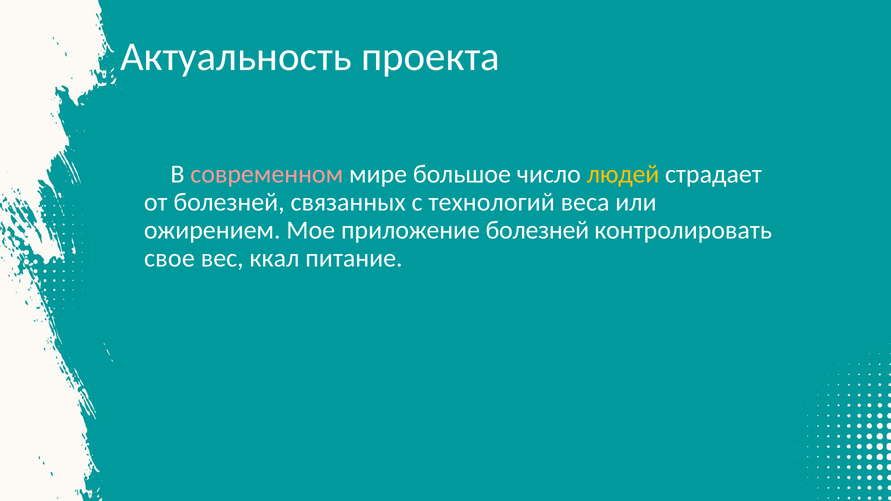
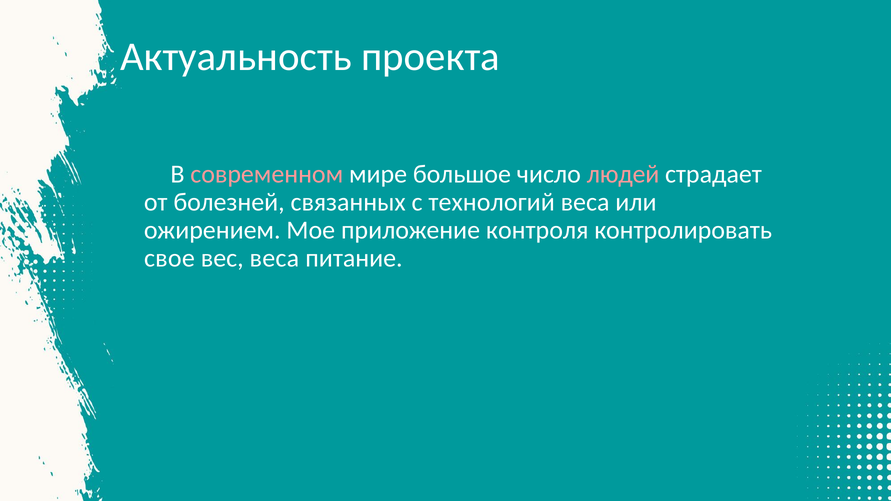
людей colour: yellow -> pink
приложение болезней: болезней -> контроля
вес ккал: ккал -> веса
